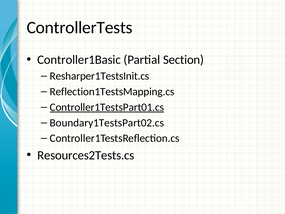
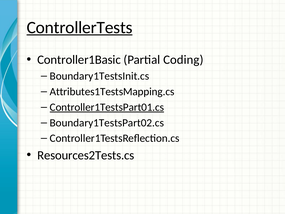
ControllerTests underline: none -> present
Section: Section -> Coding
Resharper1TestsInit.cs: Resharper1TestsInit.cs -> Boundary1TestsInit.cs
Reflection1TestsMapping.cs: Reflection1TestsMapping.cs -> Attributes1TestsMapping.cs
